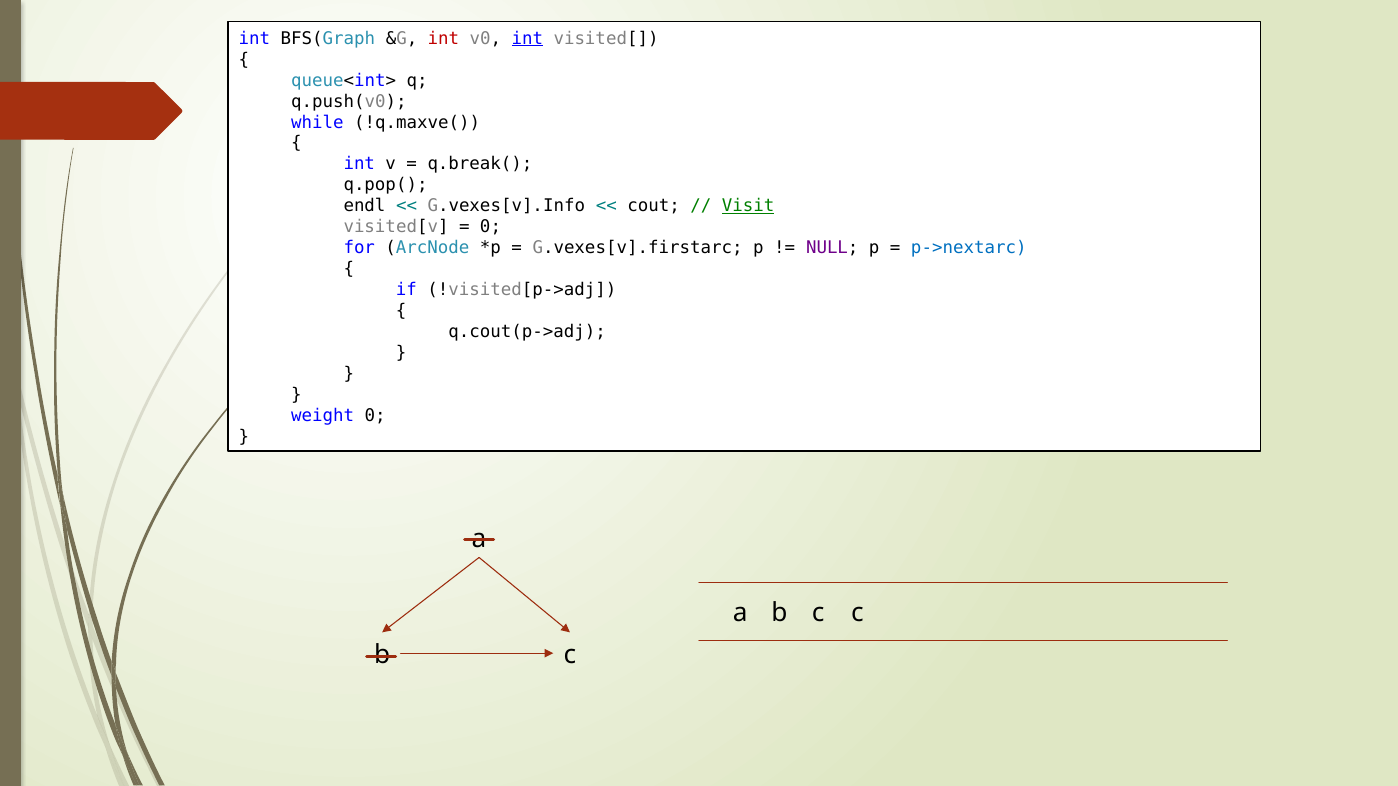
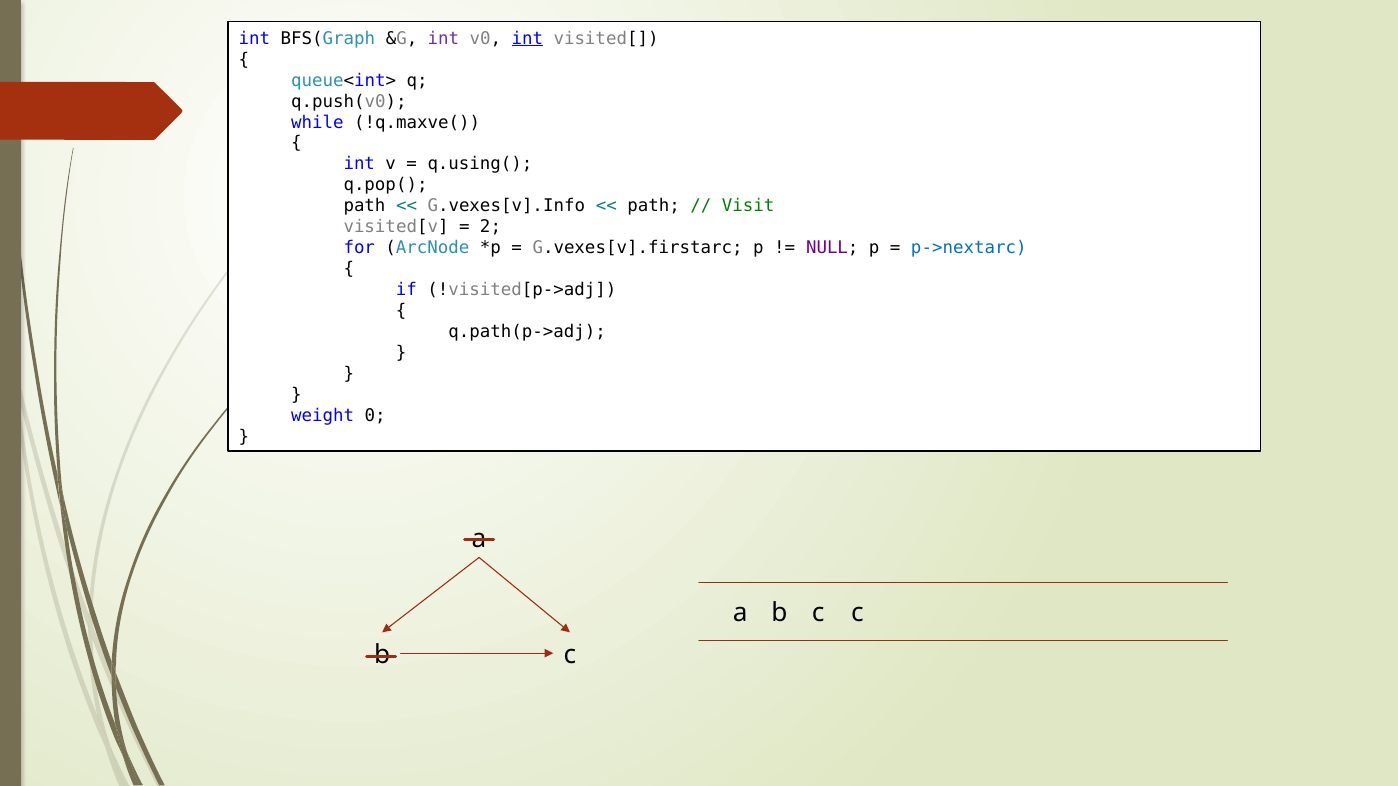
int at (443, 38) colour: red -> purple
q.break(: q.break( -> q.using(
endl at (365, 206): endl -> path
cout at (654, 206): cout -> path
Visit underline: present -> none
0 at (491, 227): 0 -> 2
q.cout(p->adj: q.cout(p->adj -> q.path(p->adj
